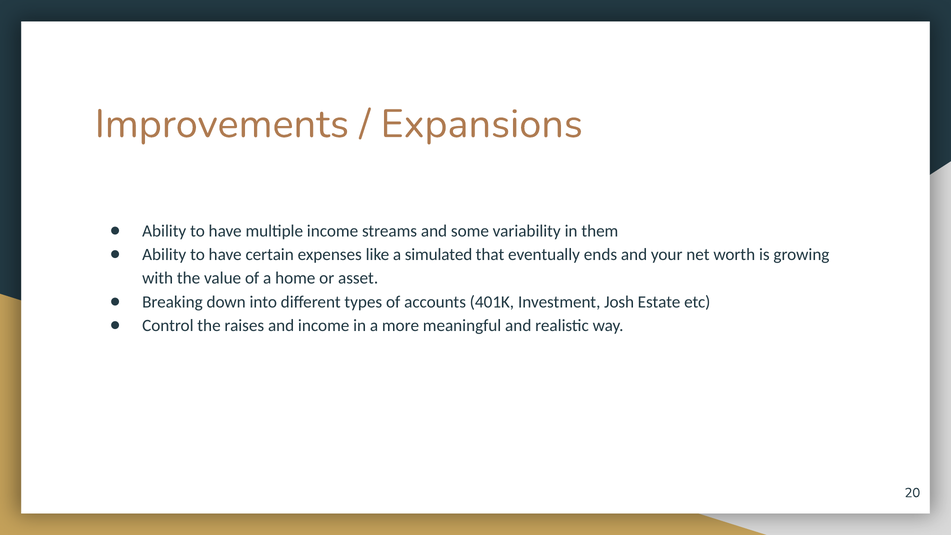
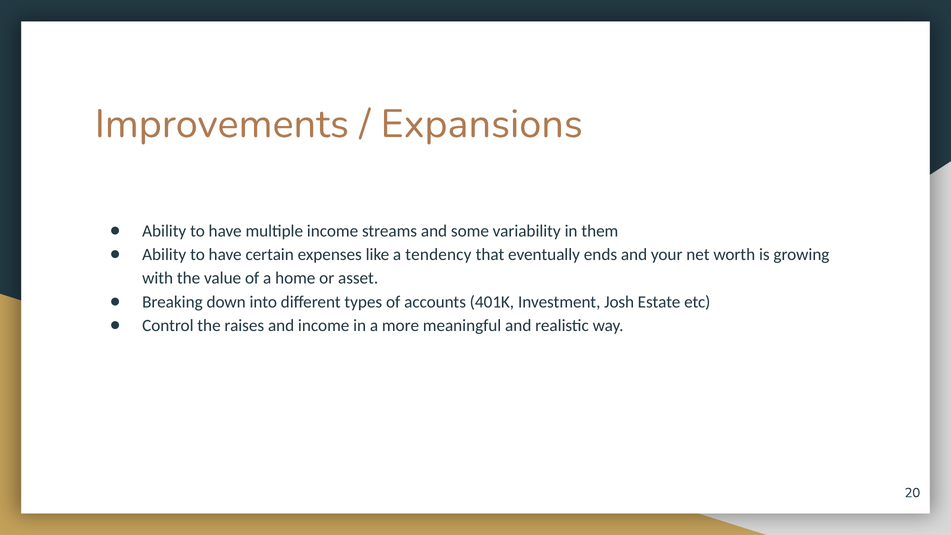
simulated: simulated -> tendency
